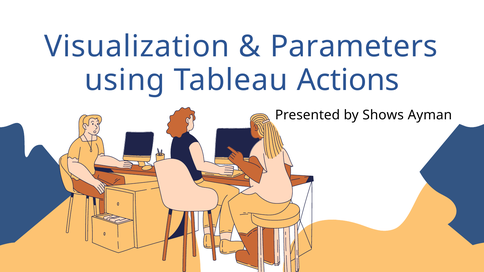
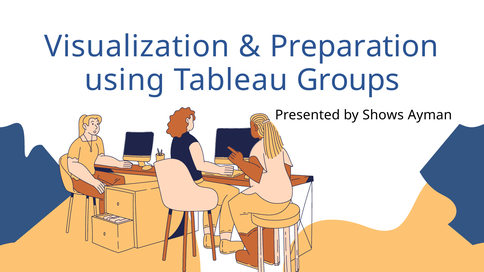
Parameters: Parameters -> Preparation
Actions: Actions -> Groups
